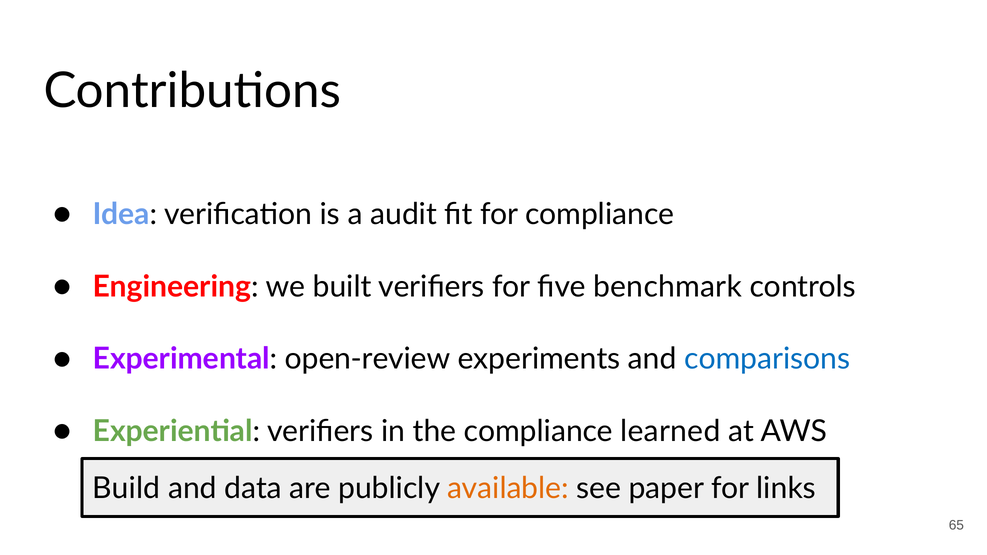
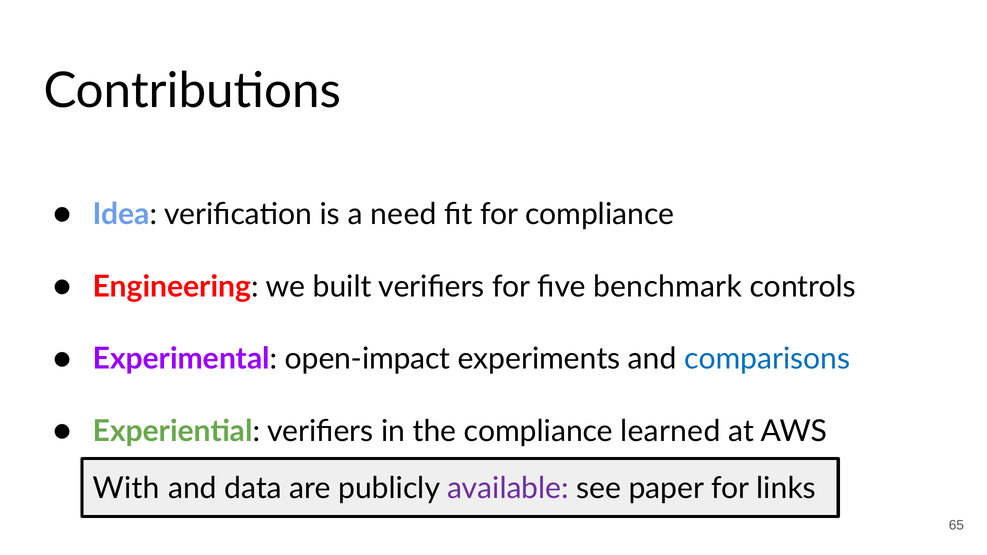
audit: audit -> need
open-review: open-review -> open-impact
Build: Build -> With
available colour: orange -> purple
